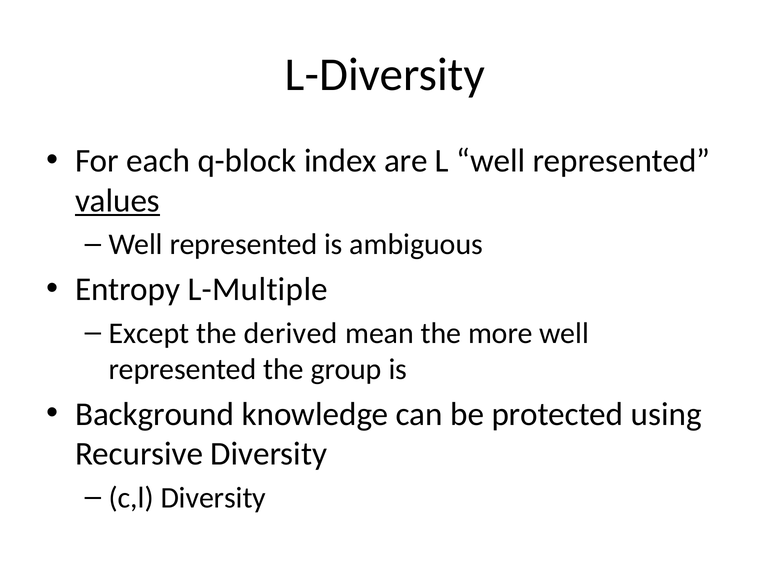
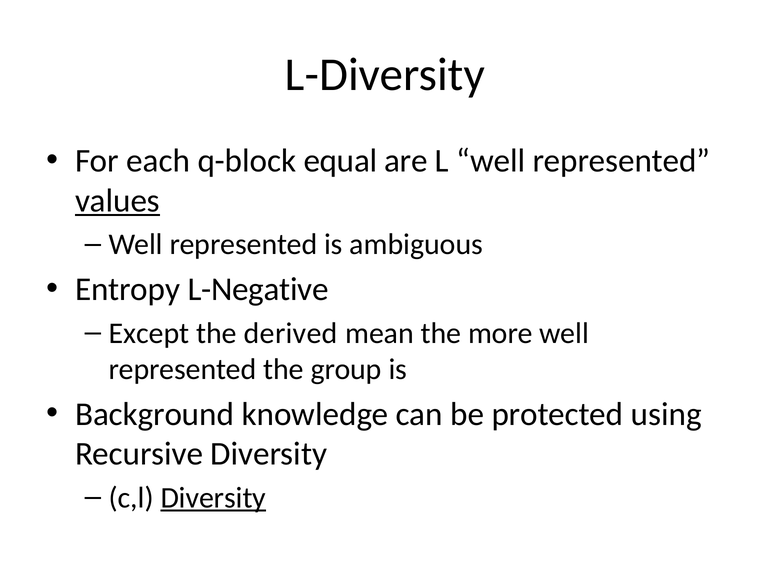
index: index -> equal
L-Multiple: L-Multiple -> L-Negative
Diversity at (213, 497) underline: none -> present
